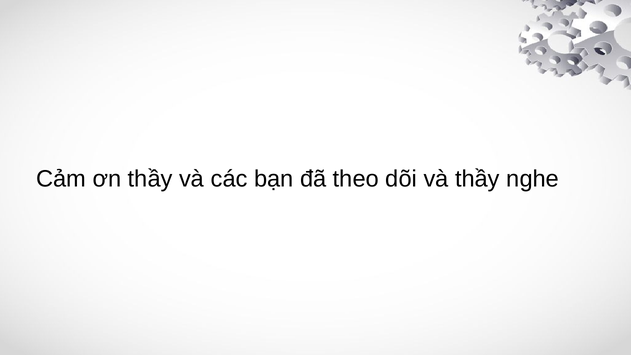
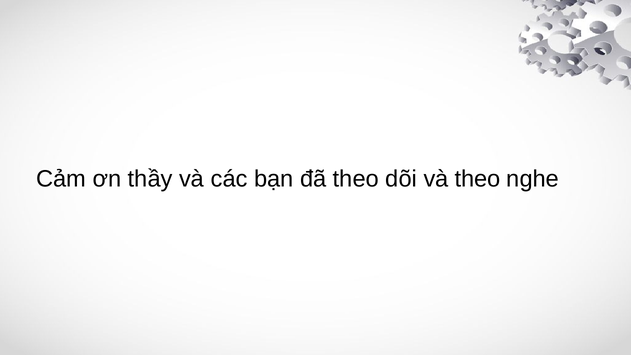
và thầy: thầy -> theo
